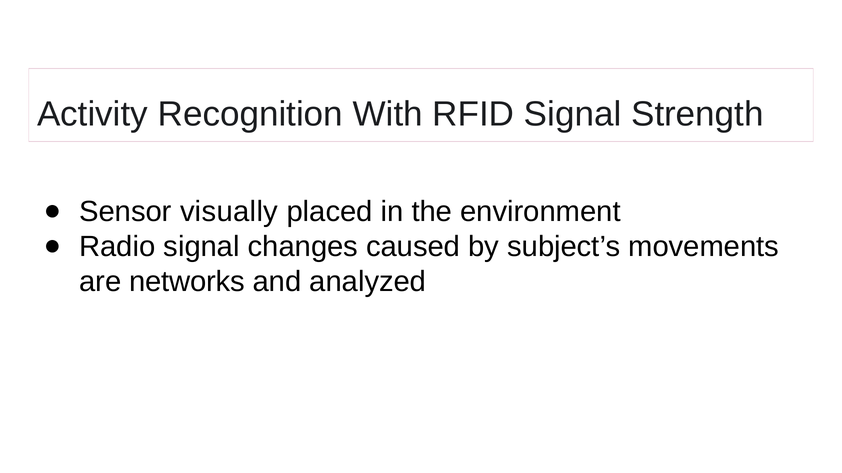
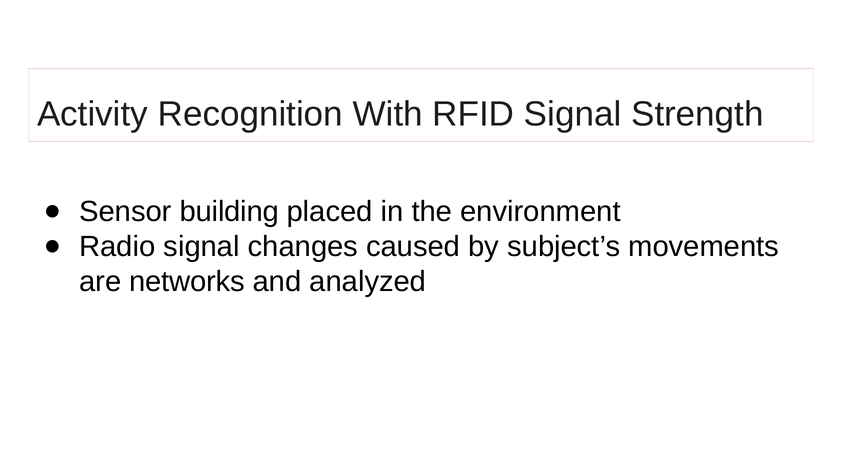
visually: visually -> building
